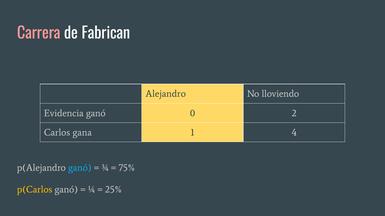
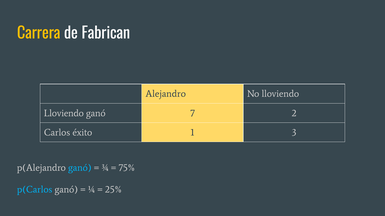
Carrera colour: pink -> yellow
Evidencia at (64, 113): Evidencia -> Lloviendo
0: 0 -> 7
gana: gana -> éxito
4: 4 -> 3
p(Carlos colour: yellow -> light blue
